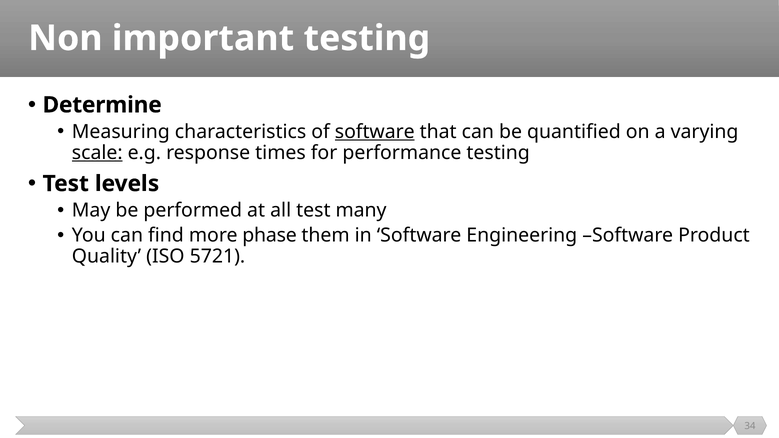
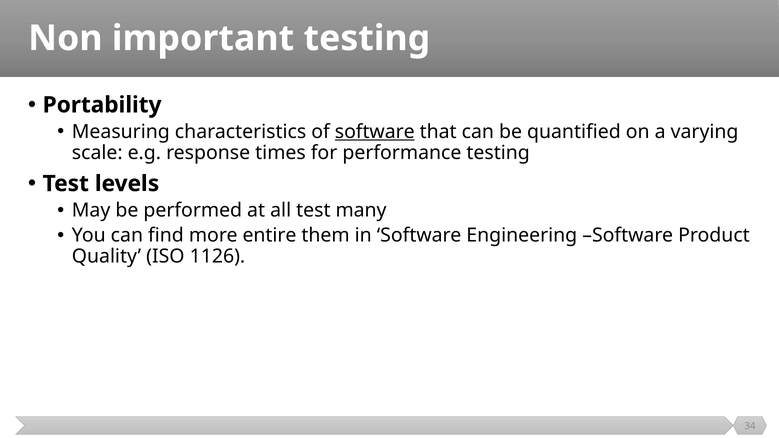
Determine: Determine -> Portability
scale underline: present -> none
phase: phase -> entire
5721: 5721 -> 1126
